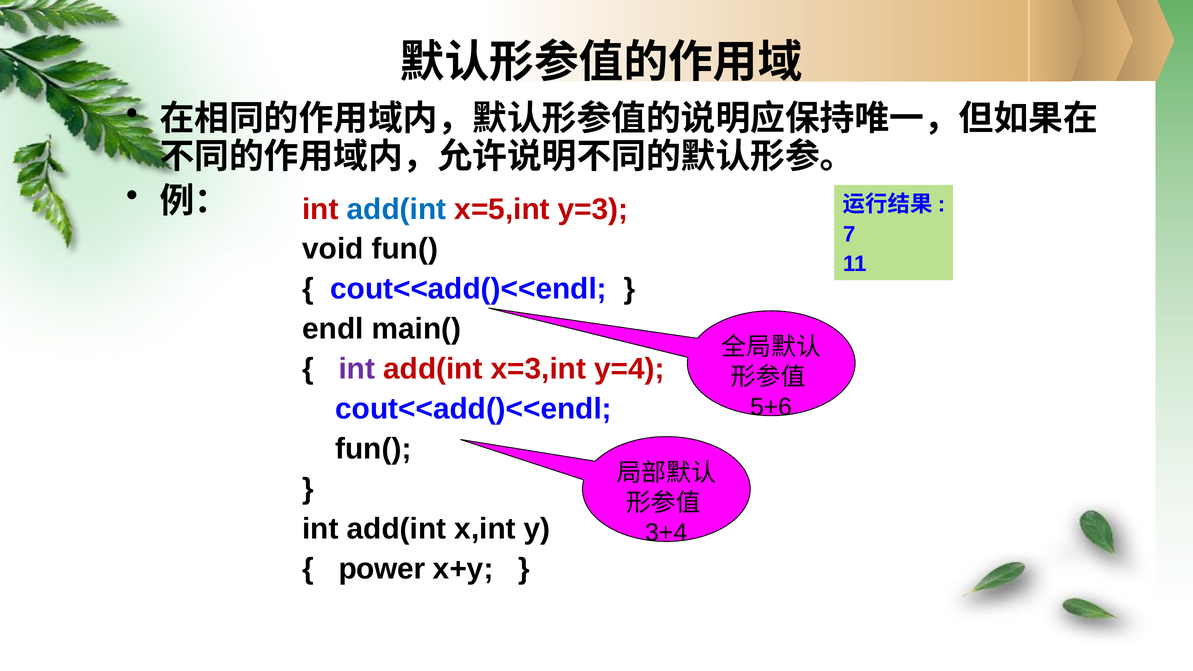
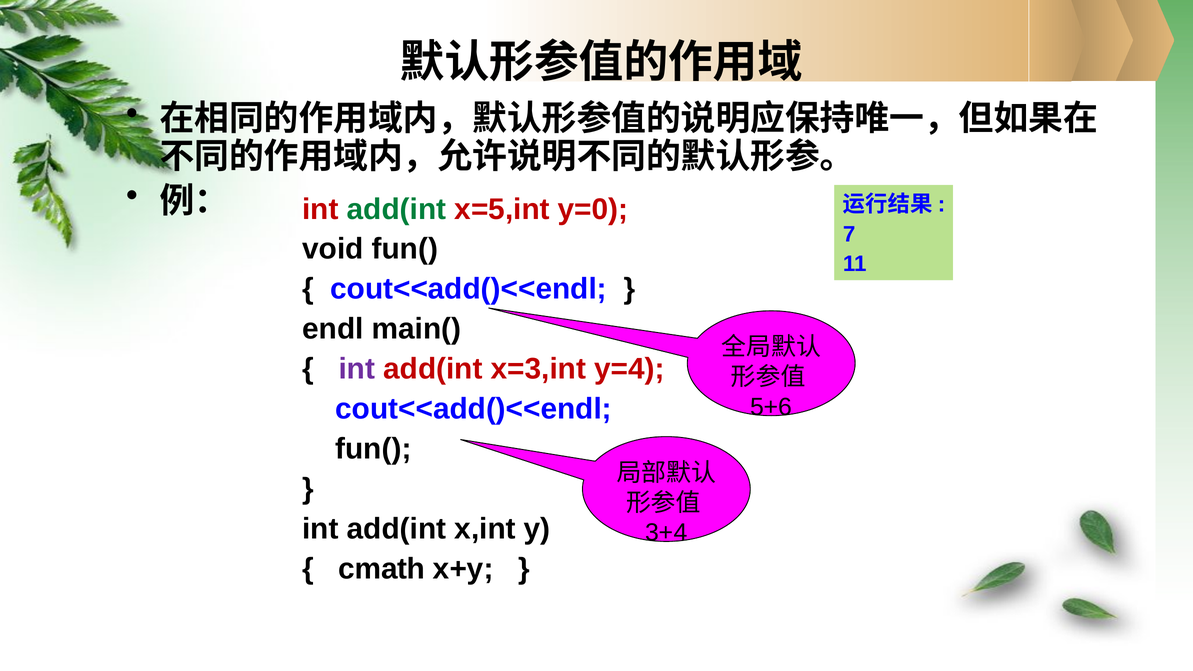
add(int at (396, 209) colour: blue -> green
y=3: y=3 -> y=0
power: power -> cmath
